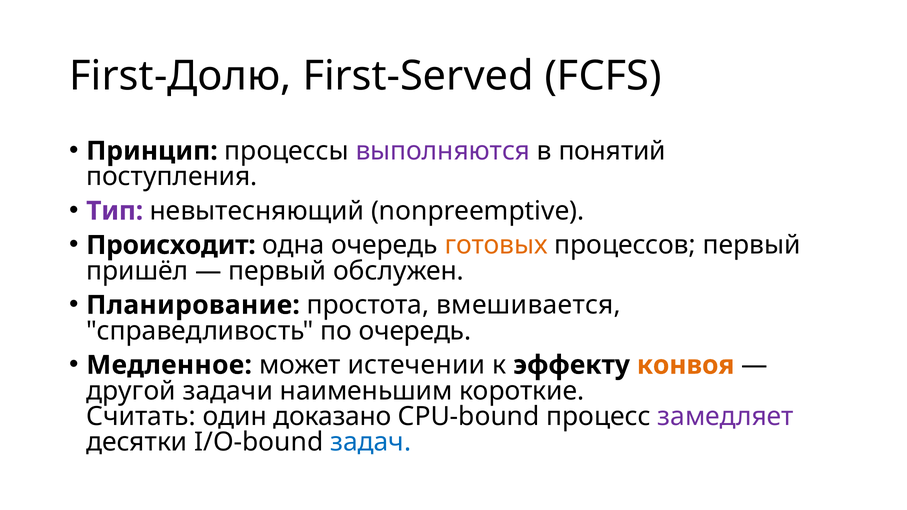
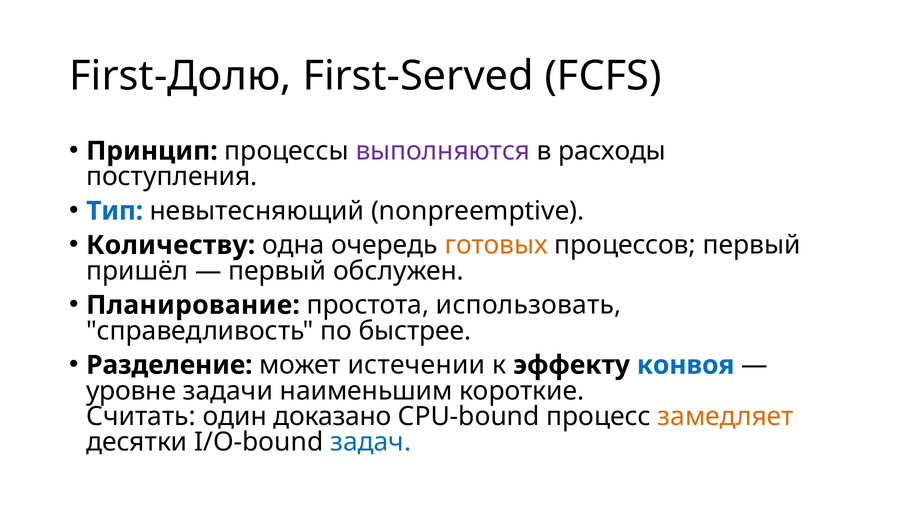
понятий: понятий -> расходы
Тип colour: purple -> blue
Происходит: Происходит -> Количеству
вмешивается: вмешивается -> использовать
по очередь: очередь -> быстрее
Медленное: Медленное -> Разделение
конвоя colour: orange -> blue
другой: другой -> уровне
замедляет colour: purple -> orange
